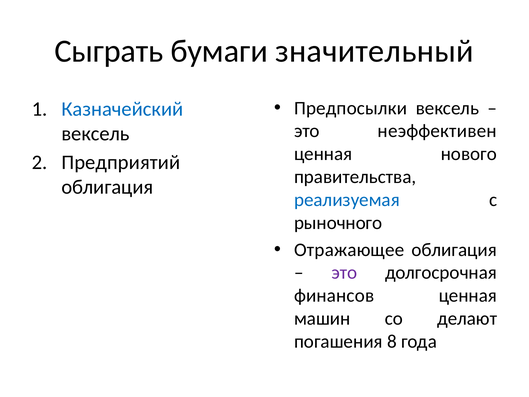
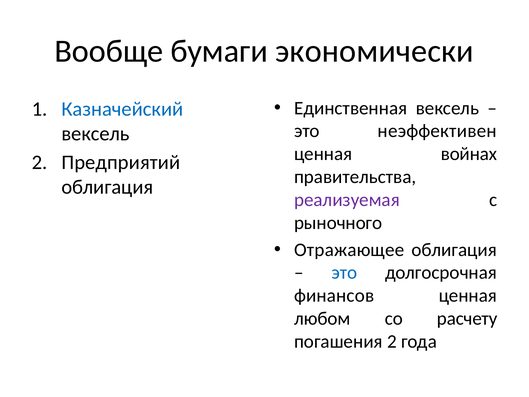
Сыграть: Сыграть -> Вообще
значительный: значительный -> экономически
Предпосылки: Предпосылки -> Единственная
нового: нового -> войнах
реализуемая colour: blue -> purple
это at (344, 273) colour: purple -> blue
машин: машин -> любом
делают: делают -> расчету
погашения 8: 8 -> 2
